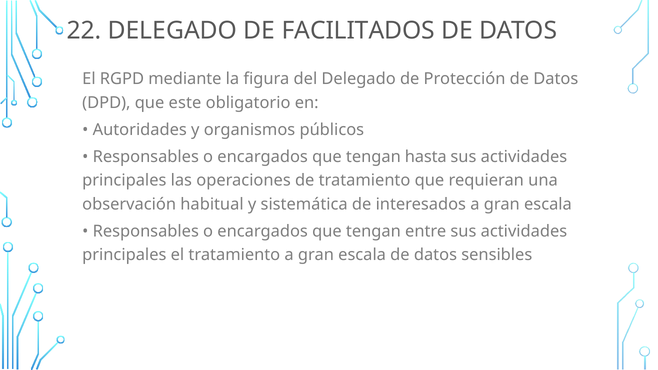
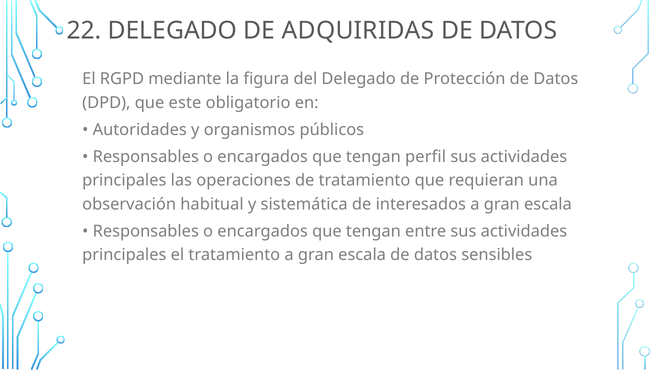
FACILITADOS: FACILITADOS -> ADQUIRIDAS
hasta: hasta -> perfil
